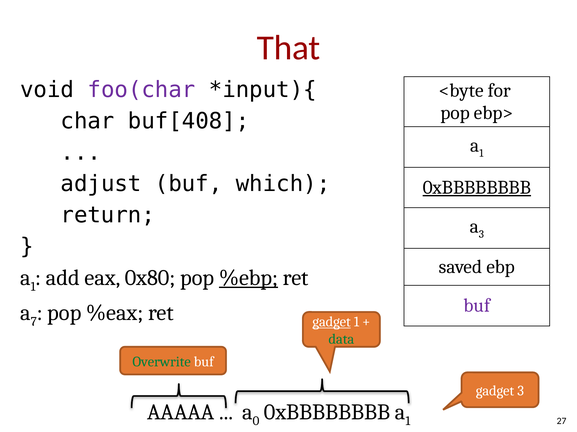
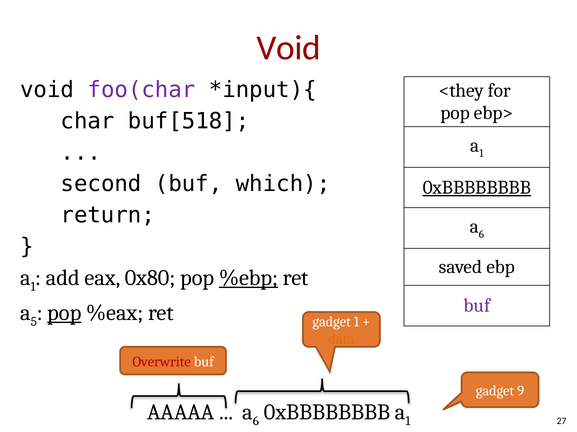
That at (289, 48): That -> Void
<byte: <byte -> <they
buf[408: buf[408 -> buf[518
adjust: adjust -> second
3 at (481, 234): 3 -> 6
7: 7 -> 5
pop at (64, 313) underline: none -> present
gadget at (332, 322) underline: present -> none
data colour: green -> orange
Overwrite colour: green -> red
gadget 3: 3 -> 9
0 at (256, 422): 0 -> 6
